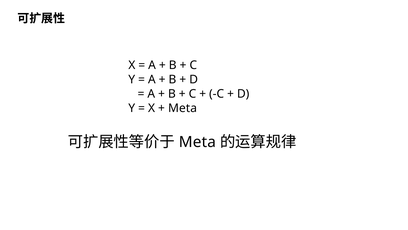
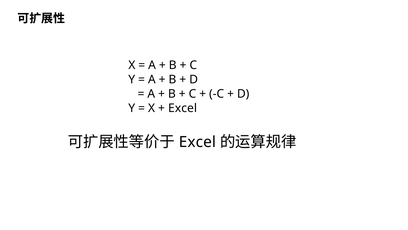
Meta at (183, 108): Meta -> Excel
Meta at (197, 142): Meta -> Excel
